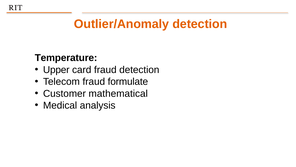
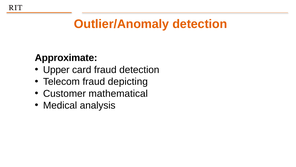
Temperature: Temperature -> Approximate
formulate: formulate -> depicting
